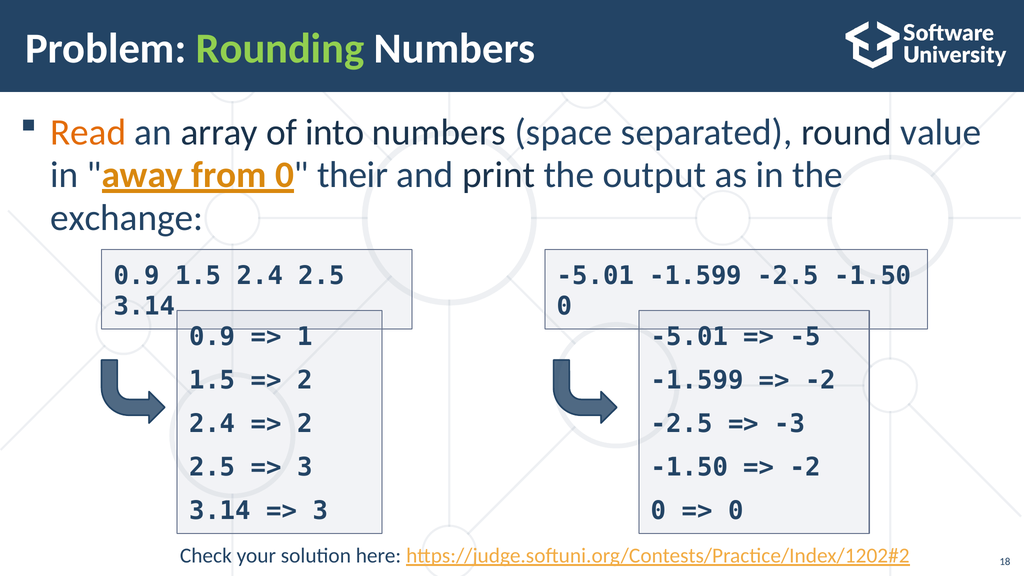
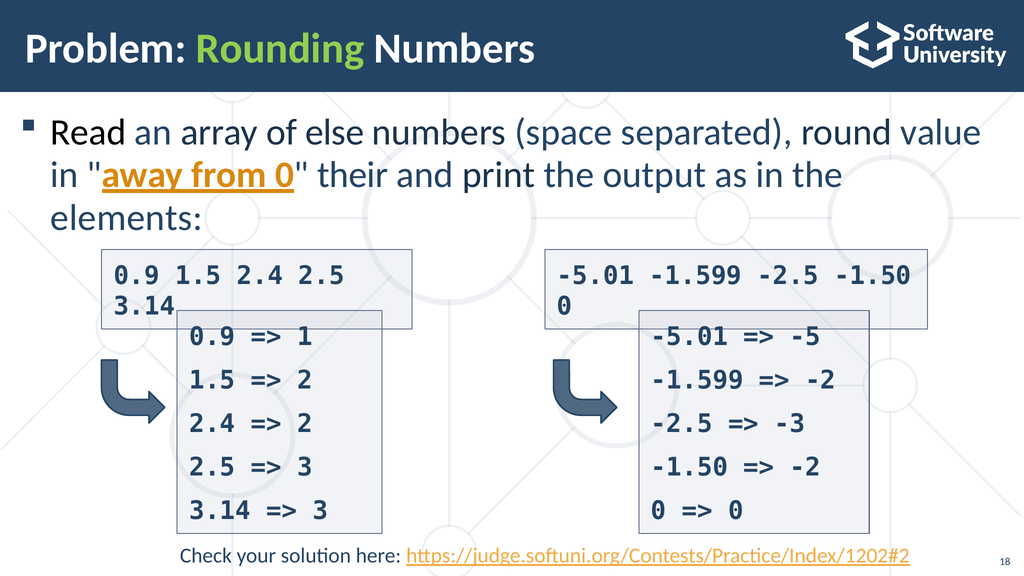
Read colour: orange -> black
into: into -> else
exchange: exchange -> elements
